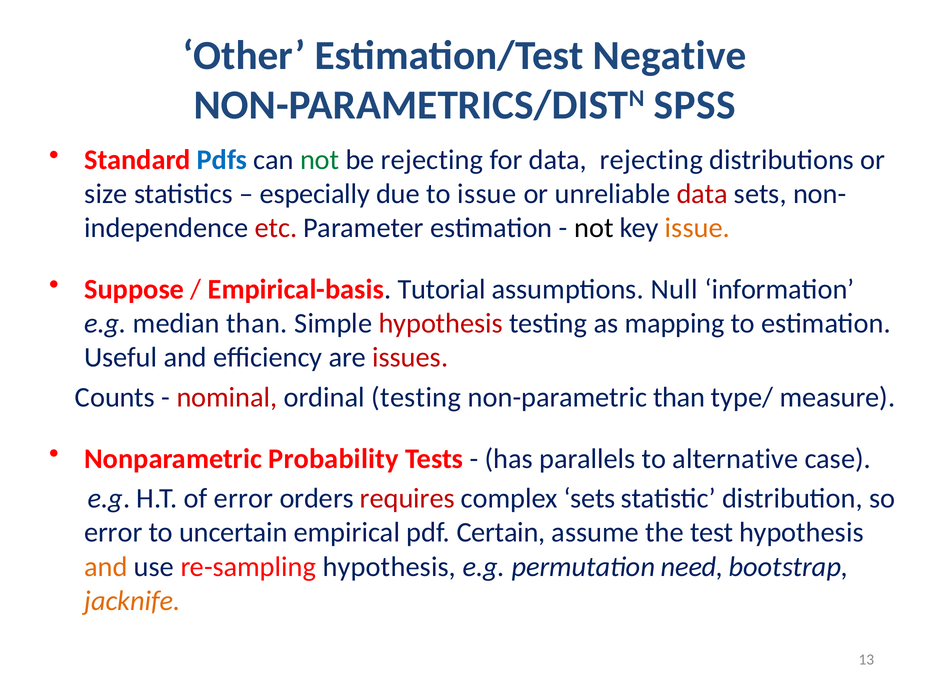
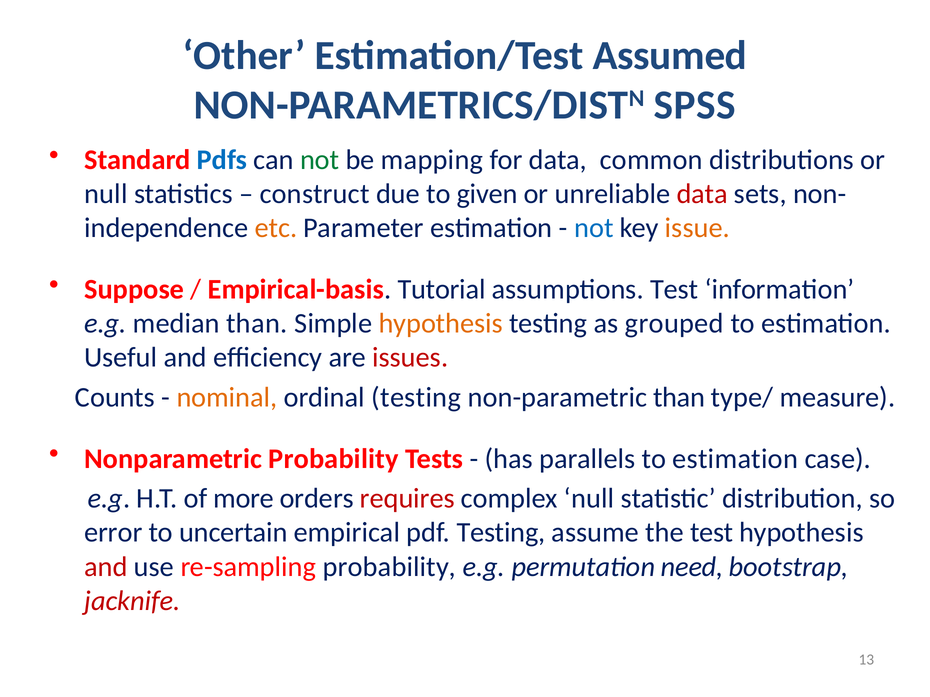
Negative: Negative -> Assumed
be rejecting: rejecting -> mapping
data rejecting: rejecting -> common
size at (106, 194): size -> null
especially: especially -> construct
to issue: issue -> given
etc colour: red -> orange
not at (594, 228) colour: black -> blue
assumptions Null: Null -> Test
hypothesis at (441, 324) colour: red -> orange
mapping: mapping -> grouped
nominal colour: red -> orange
parallels to alternative: alternative -> estimation
of error: error -> more
complex sets: sets -> null
pdf Certain: Certain -> Testing
and at (106, 567) colour: orange -> red
re-sampling hypothesis: hypothesis -> probability
jacknife colour: orange -> red
